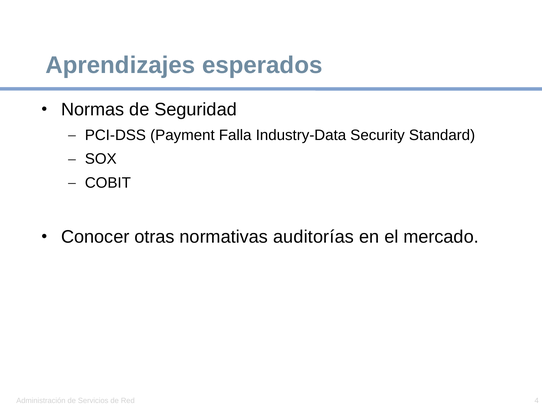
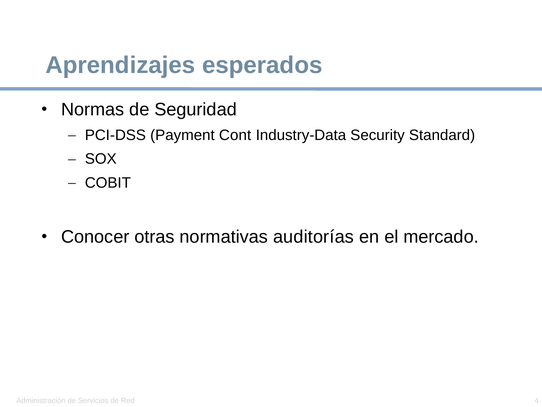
Falla: Falla -> Cont
